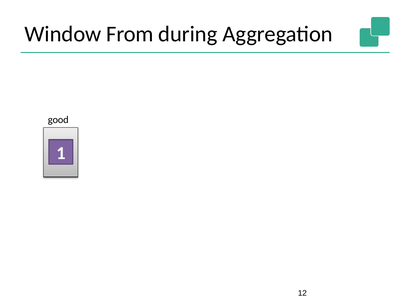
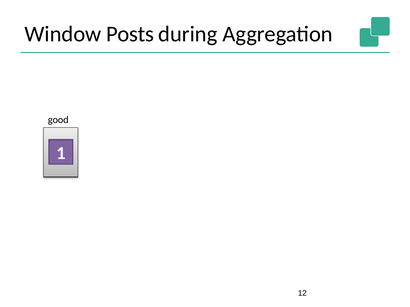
From: From -> Posts
